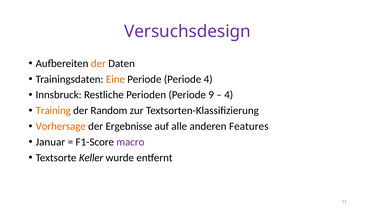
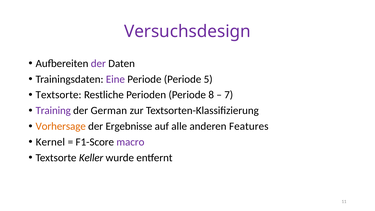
der at (98, 63) colour: orange -> purple
Eine colour: orange -> purple
Periode 4: 4 -> 5
Innsbruck at (59, 95): Innsbruck -> Textsorte
9: 9 -> 8
4 at (229, 95): 4 -> 7
Training colour: orange -> purple
Random: Random -> German
Januar: Januar -> Kernel
